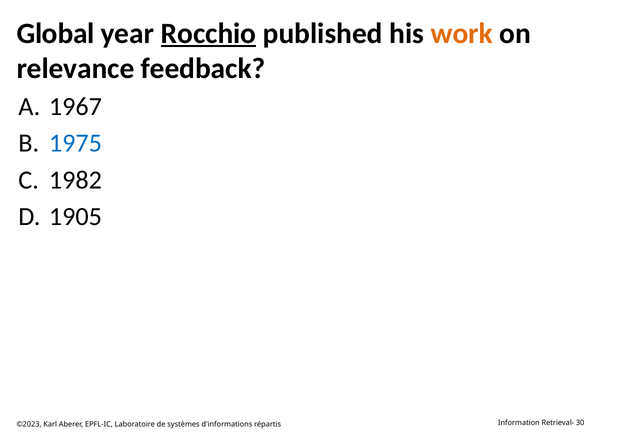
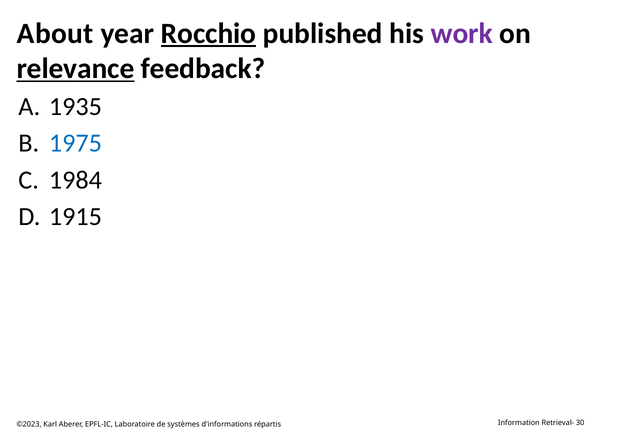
Global: Global -> About
work colour: orange -> purple
relevance underline: none -> present
1967: 1967 -> 1935
1982: 1982 -> 1984
1905: 1905 -> 1915
